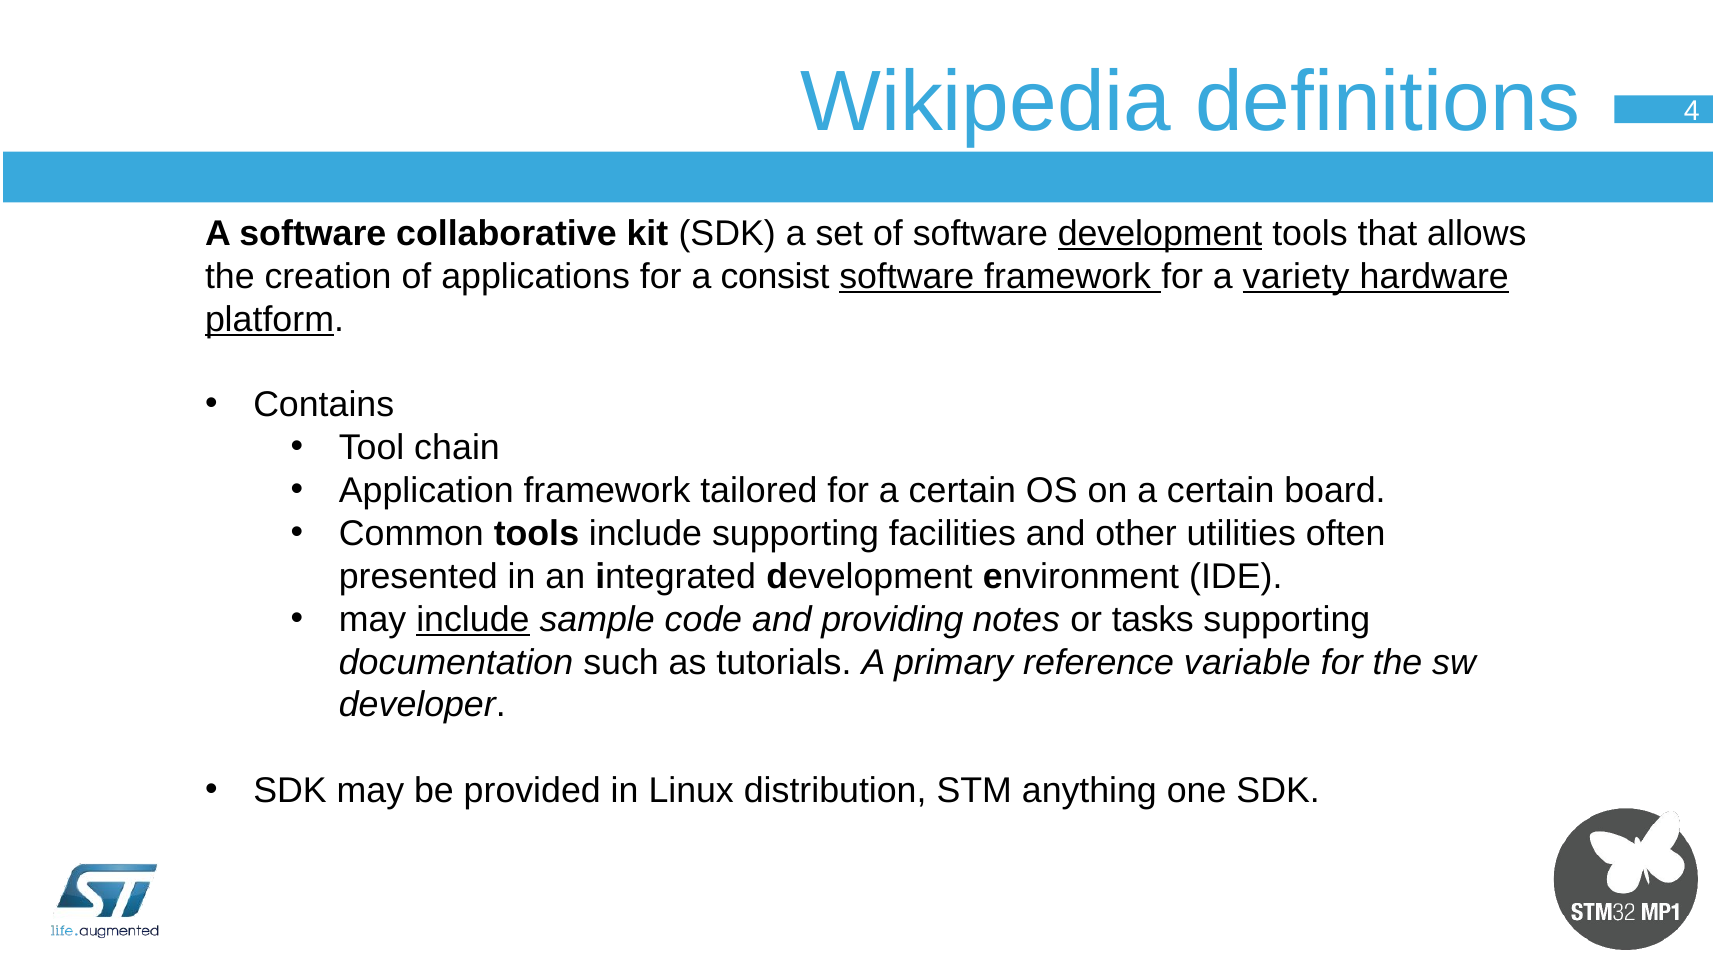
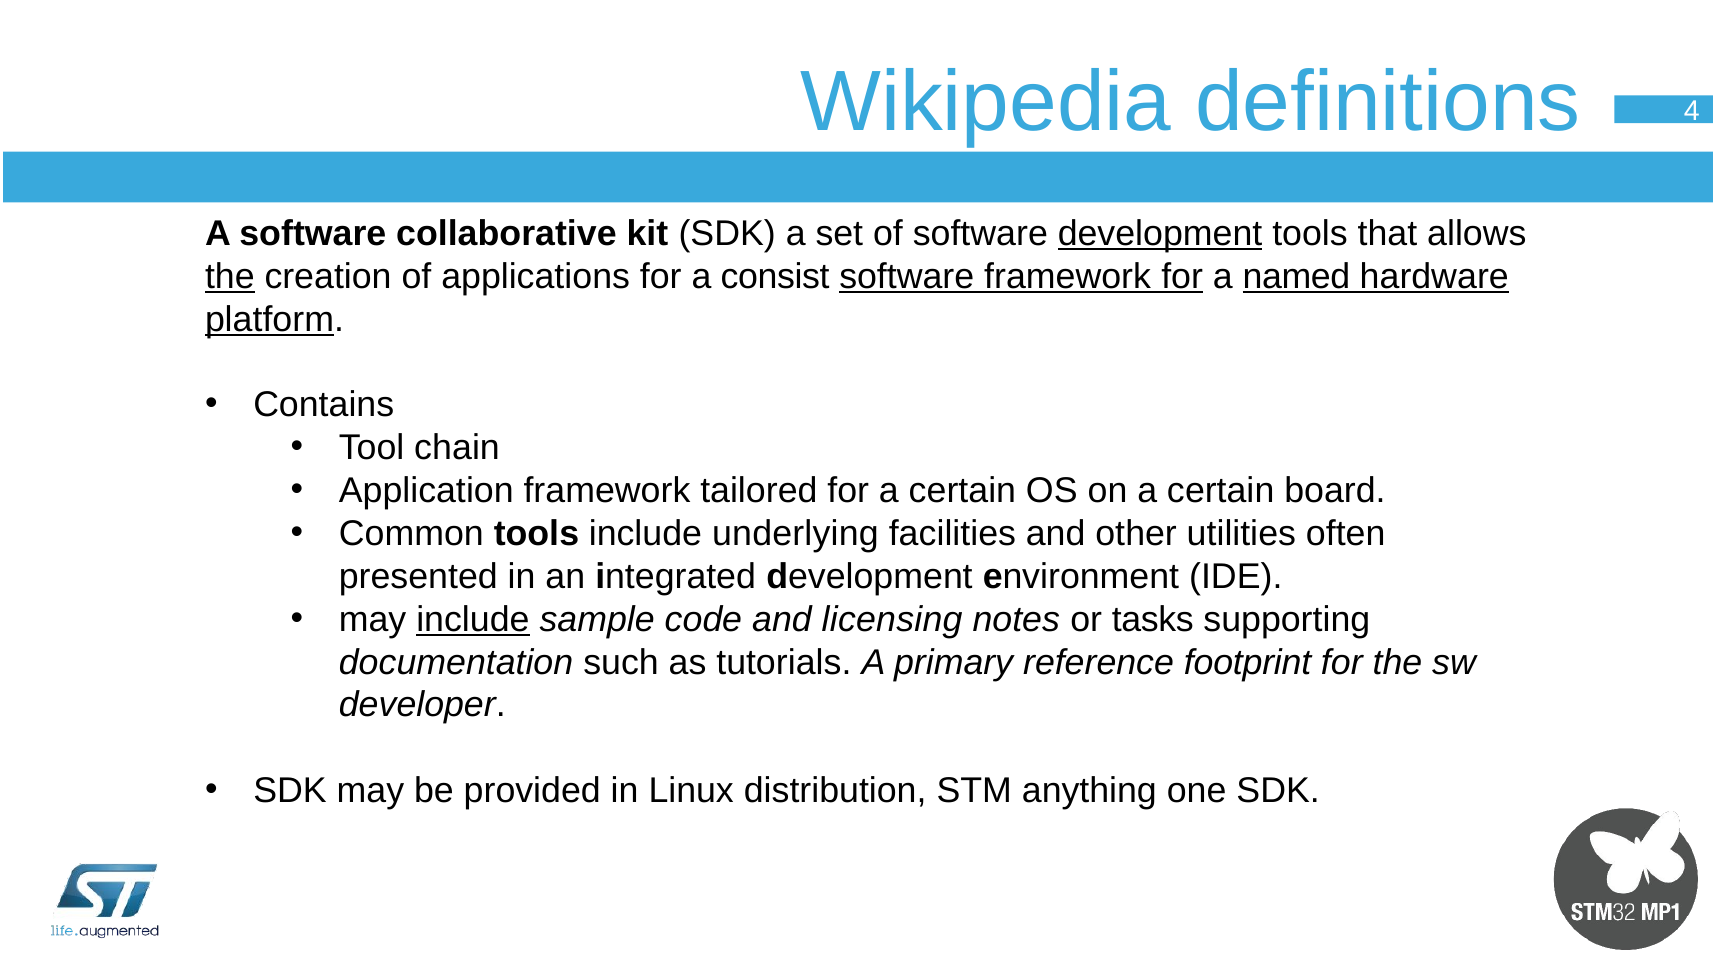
the at (230, 277) underline: none -> present
for at (1182, 277) underline: none -> present
variety: variety -> named
include supporting: supporting -> underlying
providing: providing -> licensing
variable: variable -> footprint
